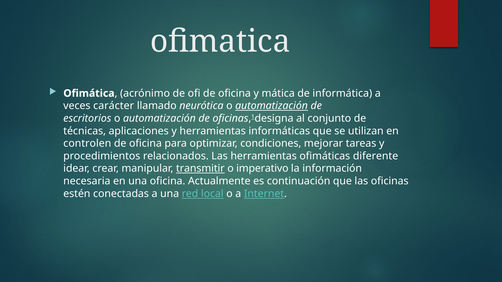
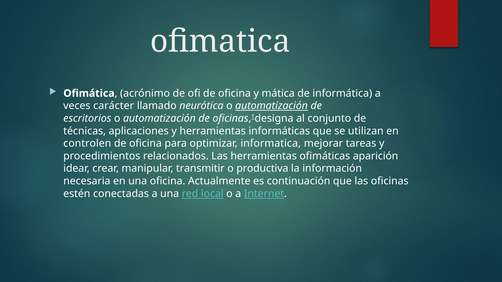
condiciones: condiciones -> informatica
diferente: diferente -> aparición
transmitir underline: present -> none
imperativo: imperativo -> productiva
